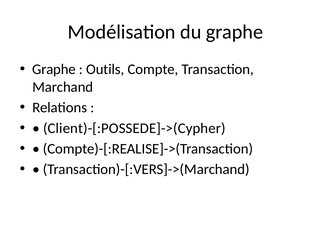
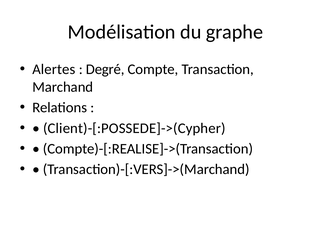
Graphe at (54, 69): Graphe -> Alertes
Outils: Outils -> Degré
